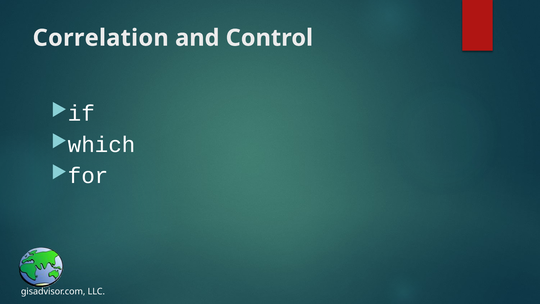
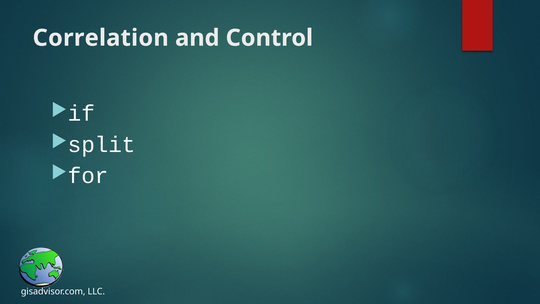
which: which -> split
